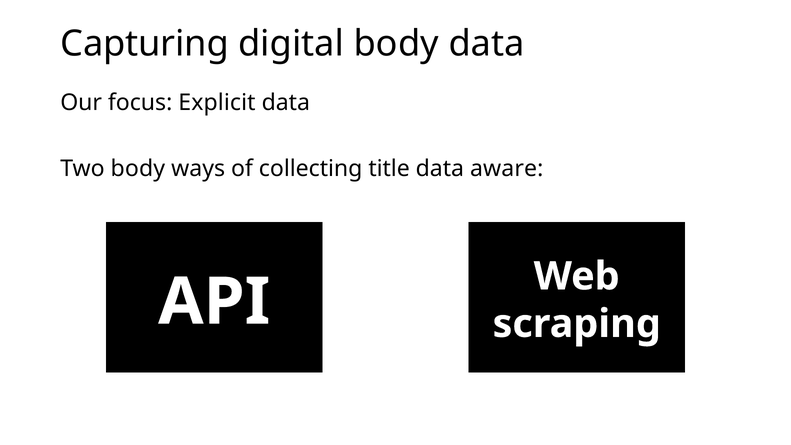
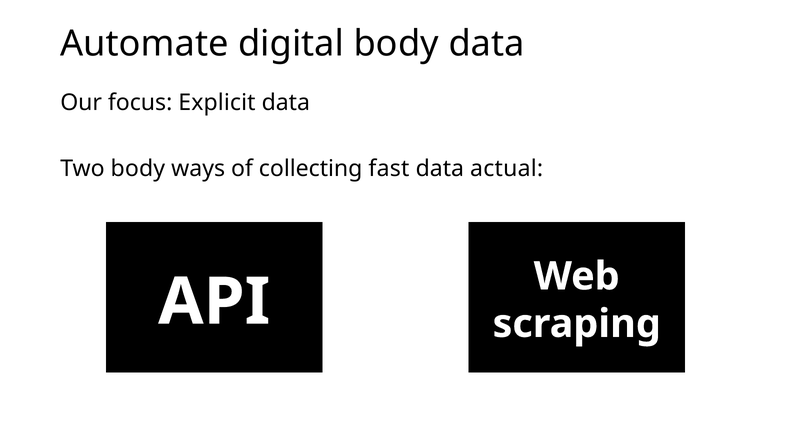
Capturing: Capturing -> Automate
title: title -> fast
aware: aware -> actual
